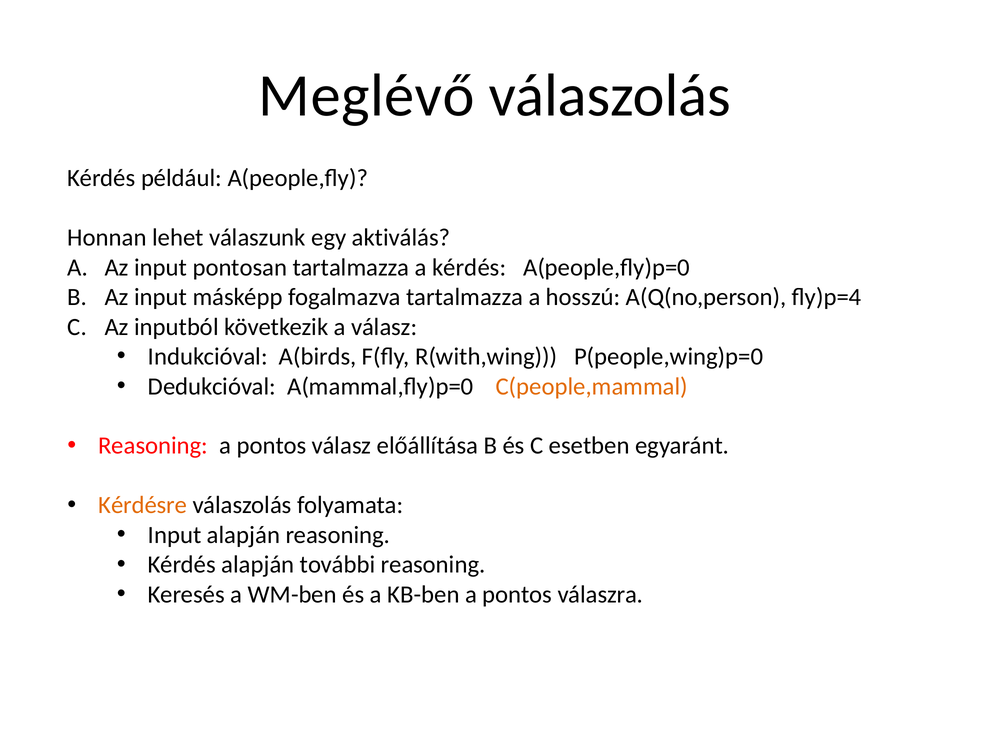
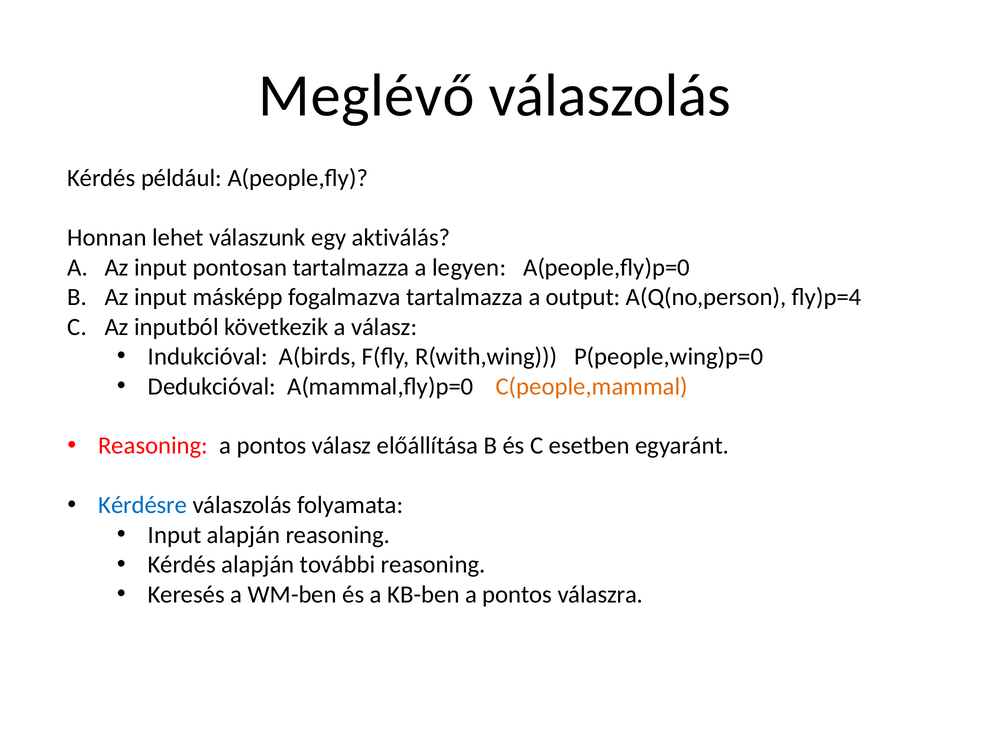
a kérdés: kérdés -> legyen
hosszú: hosszú -> output
Kérdésre colour: orange -> blue
